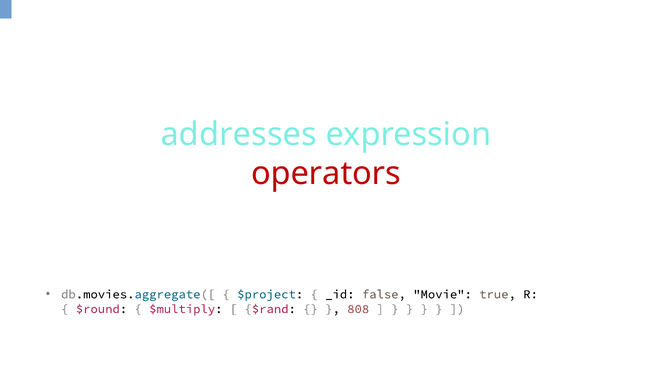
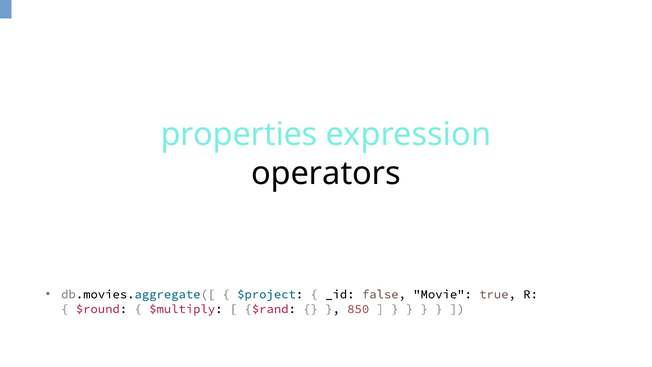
addresses: addresses -> properties
operators colour: red -> black
808: 808 -> 850
